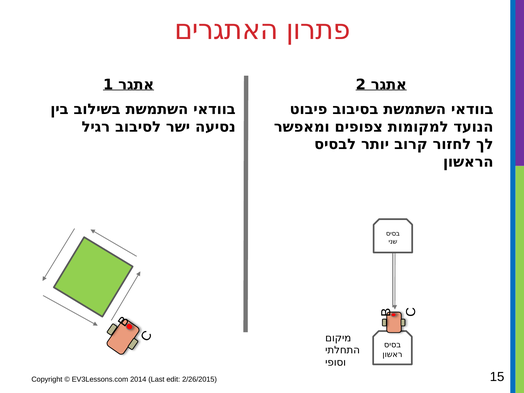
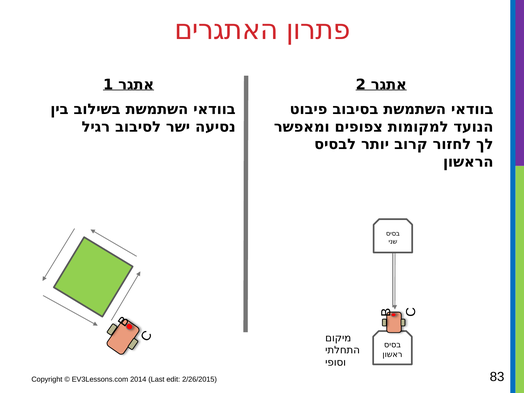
15: 15 -> 83
